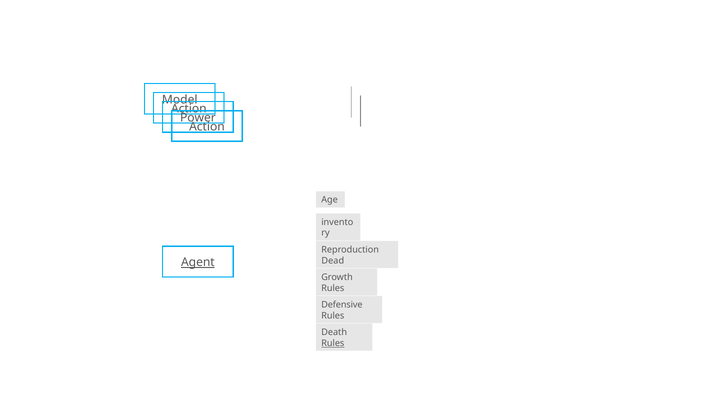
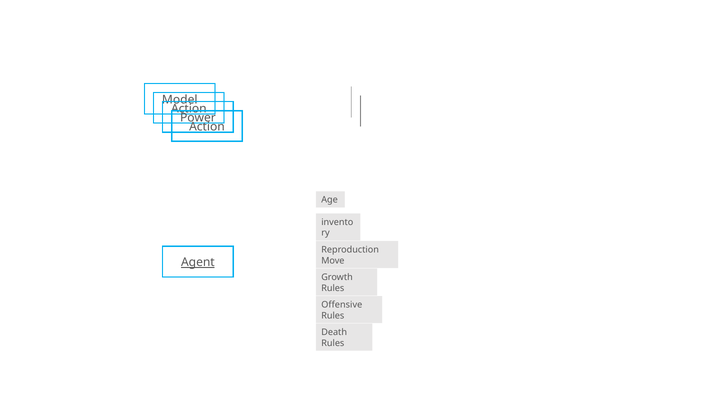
Dead: Dead -> Move
Defensive: Defensive -> Offensive
Rules at (333, 344) underline: present -> none
